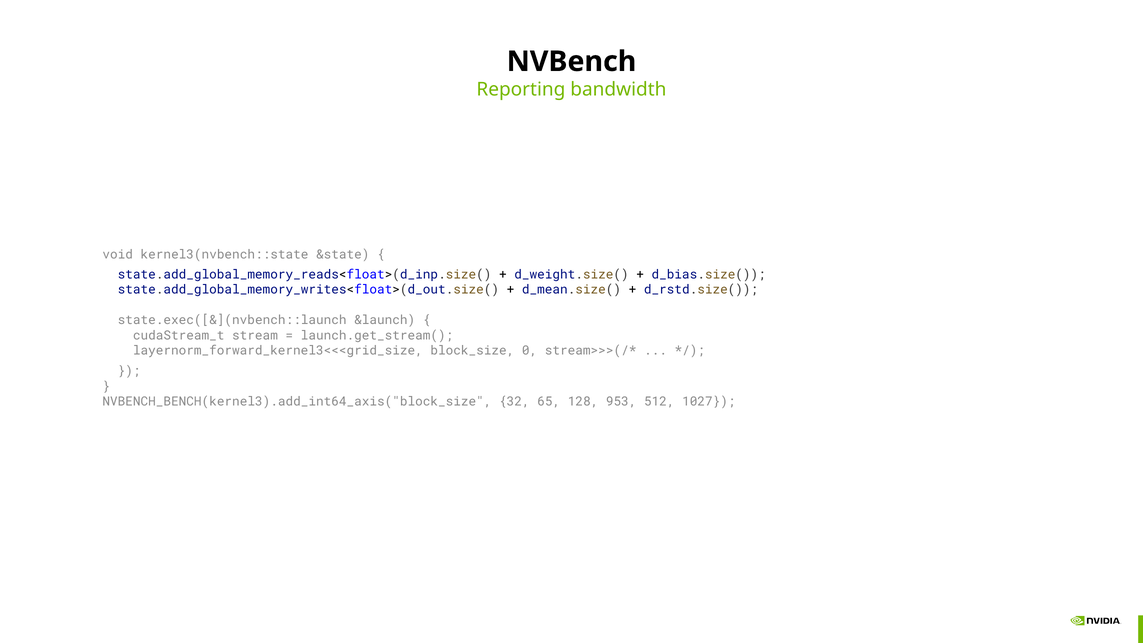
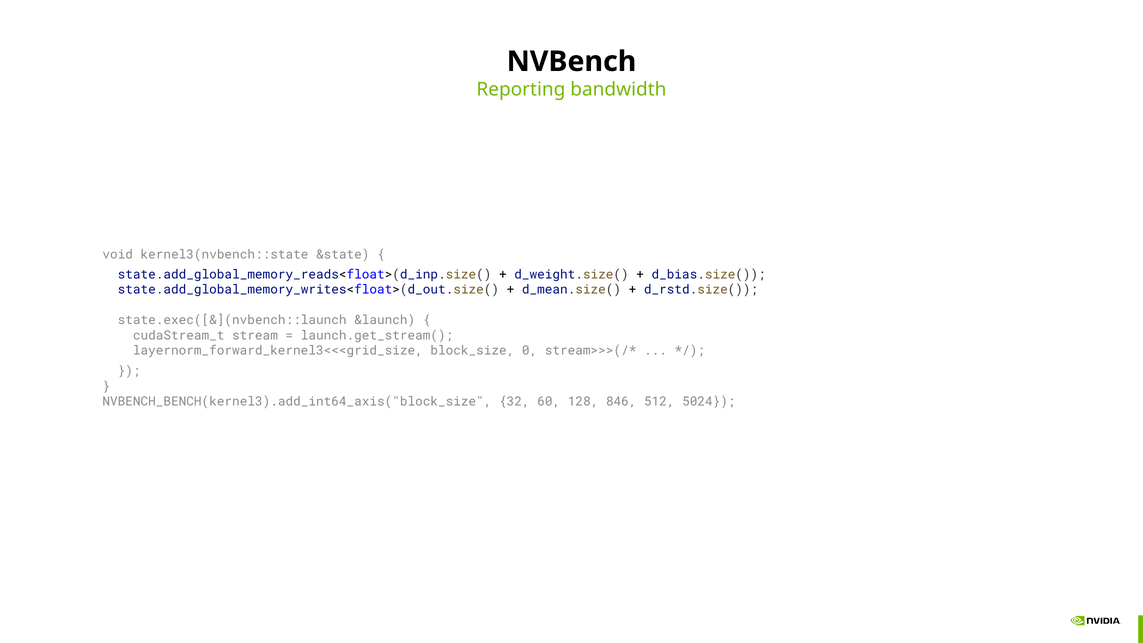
65: 65 -> 60
953: 953 -> 846
1027: 1027 -> 5024
